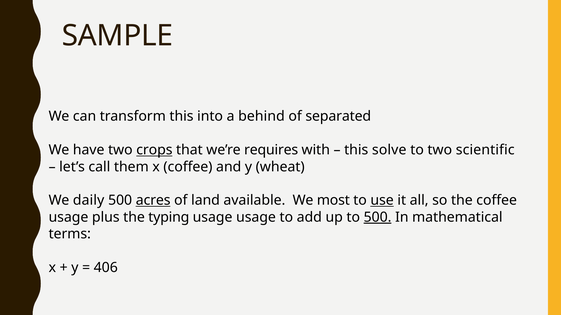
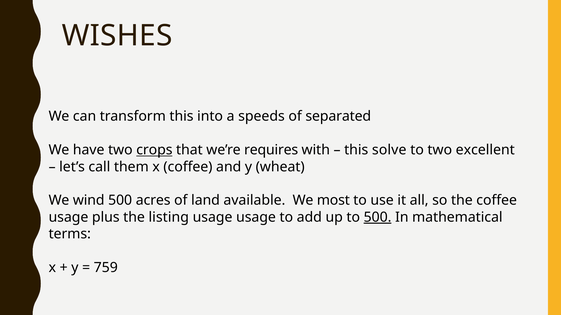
SAMPLE: SAMPLE -> WISHES
behind: behind -> speeds
scientific: scientific -> excellent
daily: daily -> wind
acres underline: present -> none
use underline: present -> none
typing: typing -> listing
406: 406 -> 759
